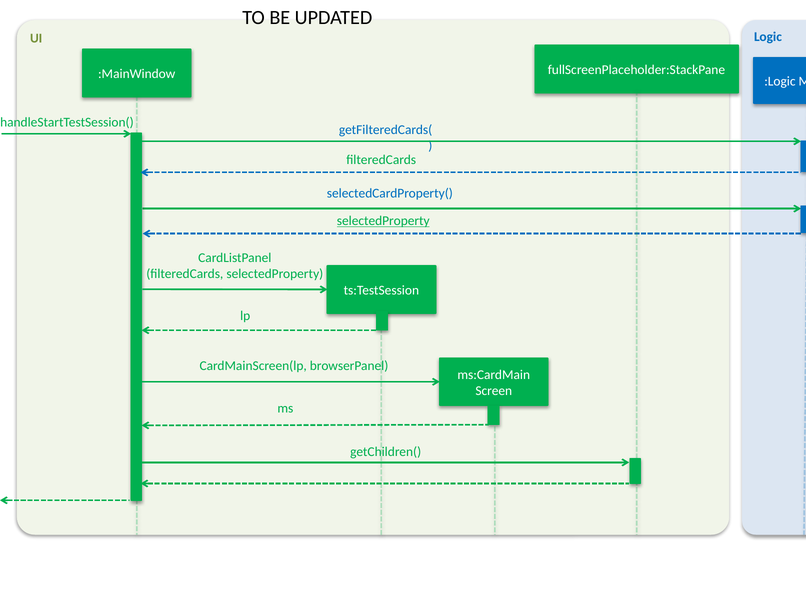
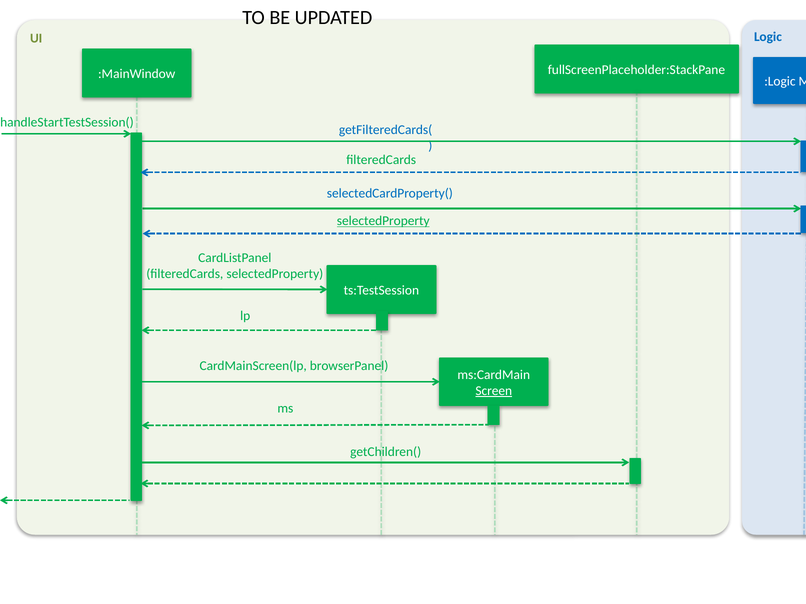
Screen underline: none -> present
